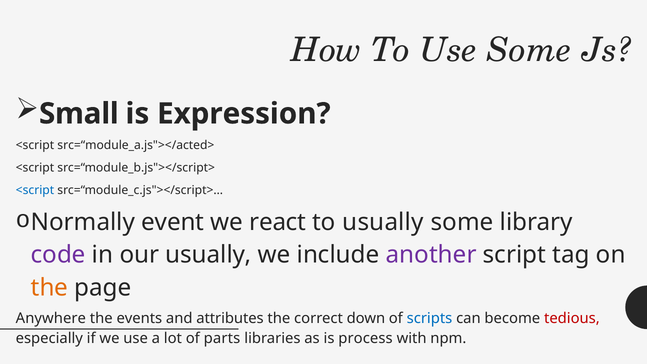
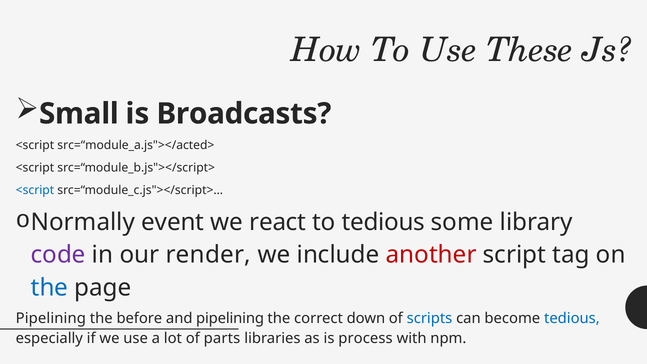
Use Some: Some -> These
Expression: Expression -> Broadcasts
to usually: usually -> tedious
our usually: usually -> render
another colour: purple -> red
the at (49, 288) colour: orange -> blue
Anywhere at (51, 318): Anywhere -> Pipelining
events: events -> before
and attributes: attributes -> pipelining
tedious at (572, 318) colour: red -> blue
